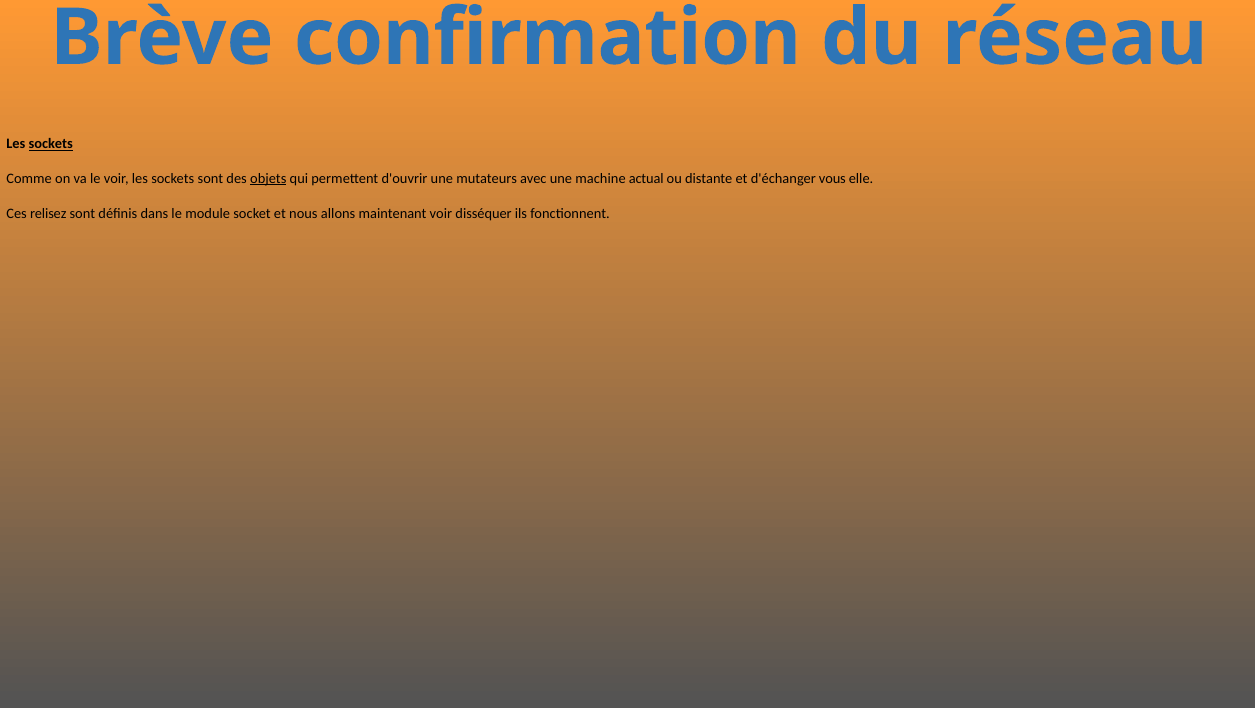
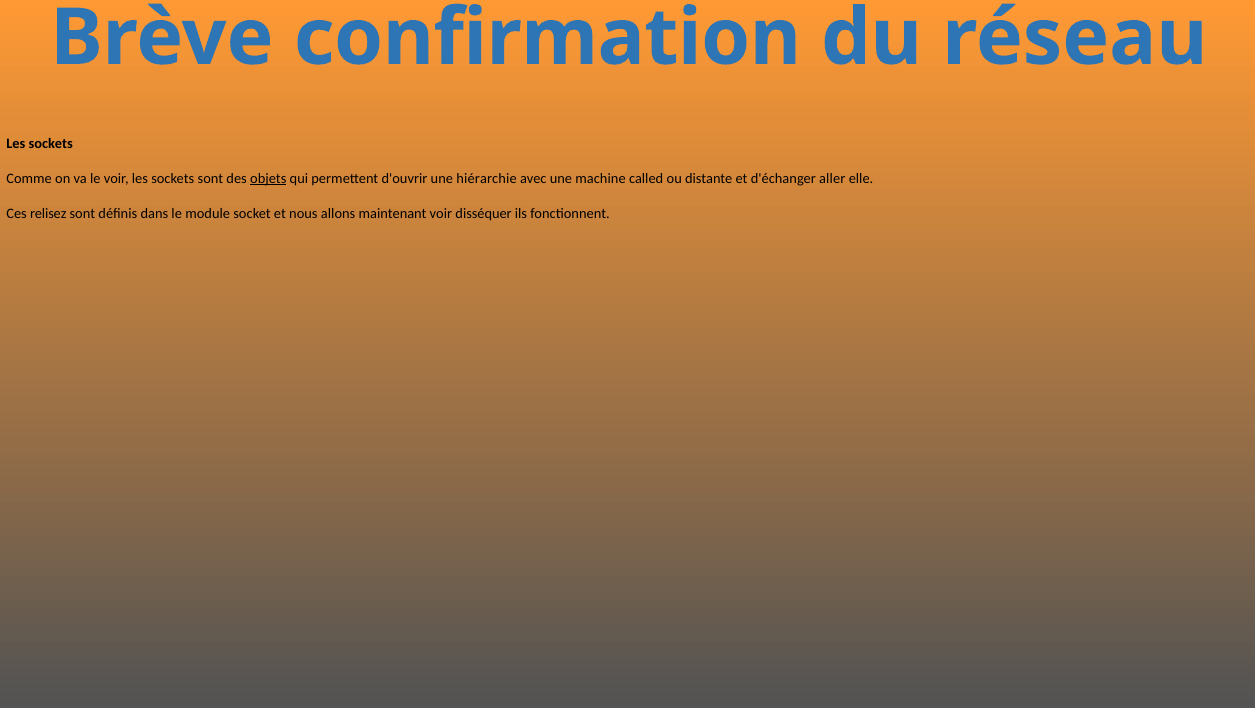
sockets at (51, 144) underline: present -> none
mutateurs: mutateurs -> hiérarchie
actual: actual -> called
vous: vous -> aller
